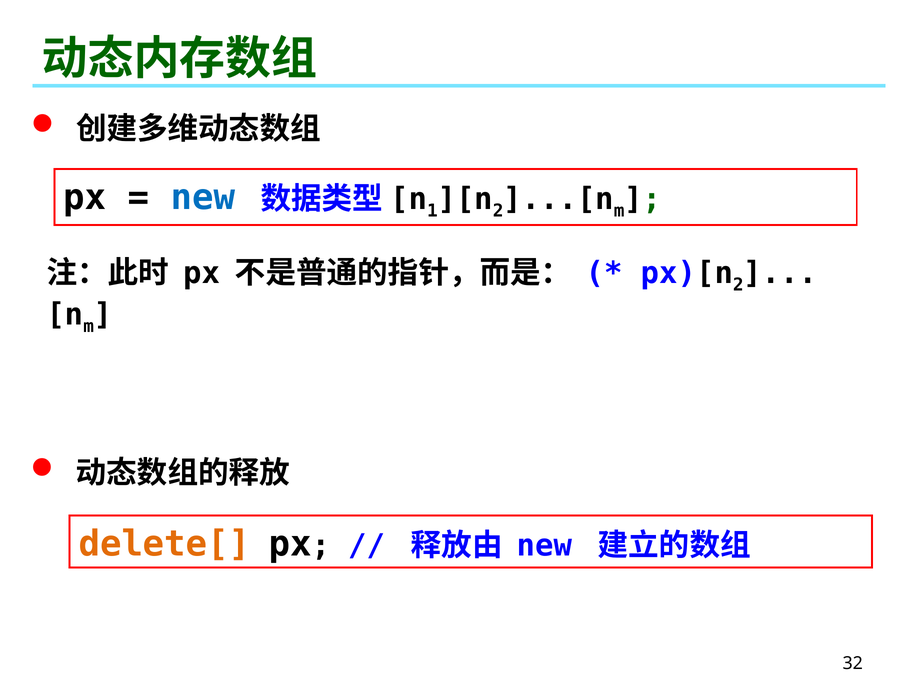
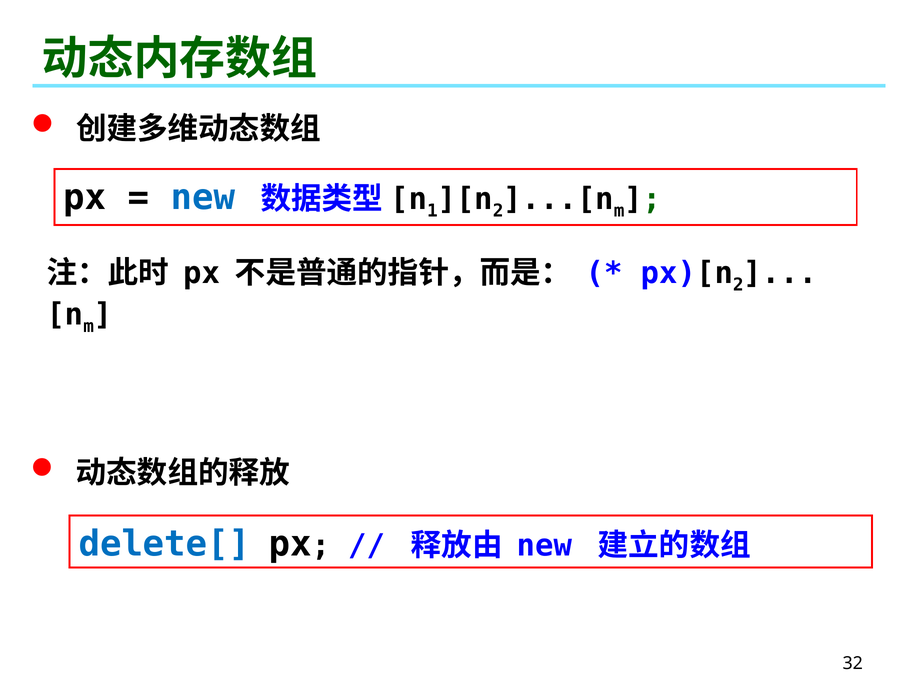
delete[ colour: orange -> blue
